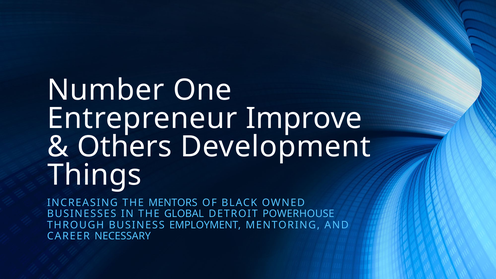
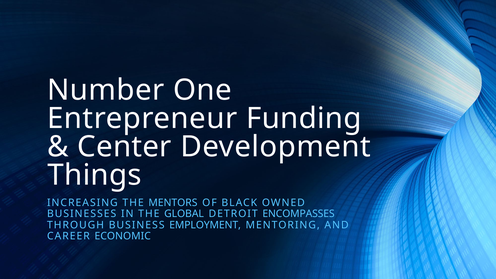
Improve: Improve -> Funding
Others: Others -> Center
POWERHOUSE: POWERHOUSE -> ENCOMPASSES
NECESSARY: NECESSARY -> ECONOMIC
